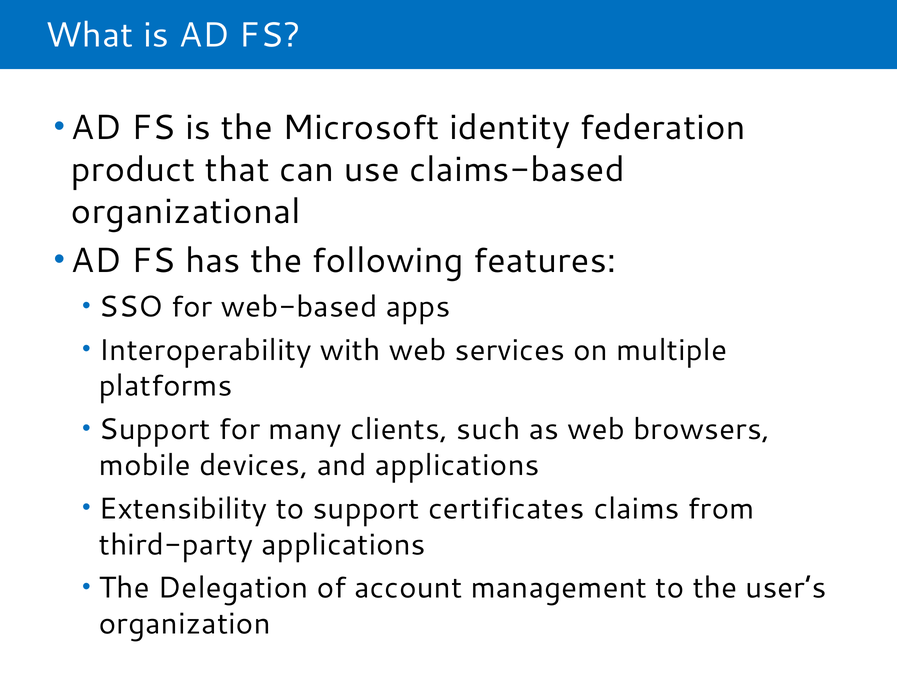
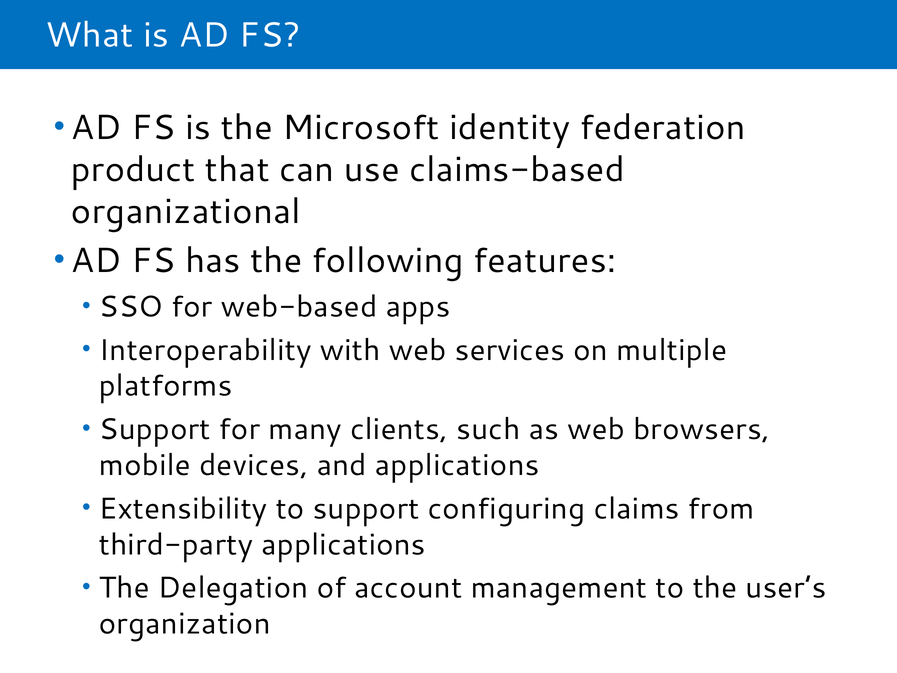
certificates: certificates -> configuring
